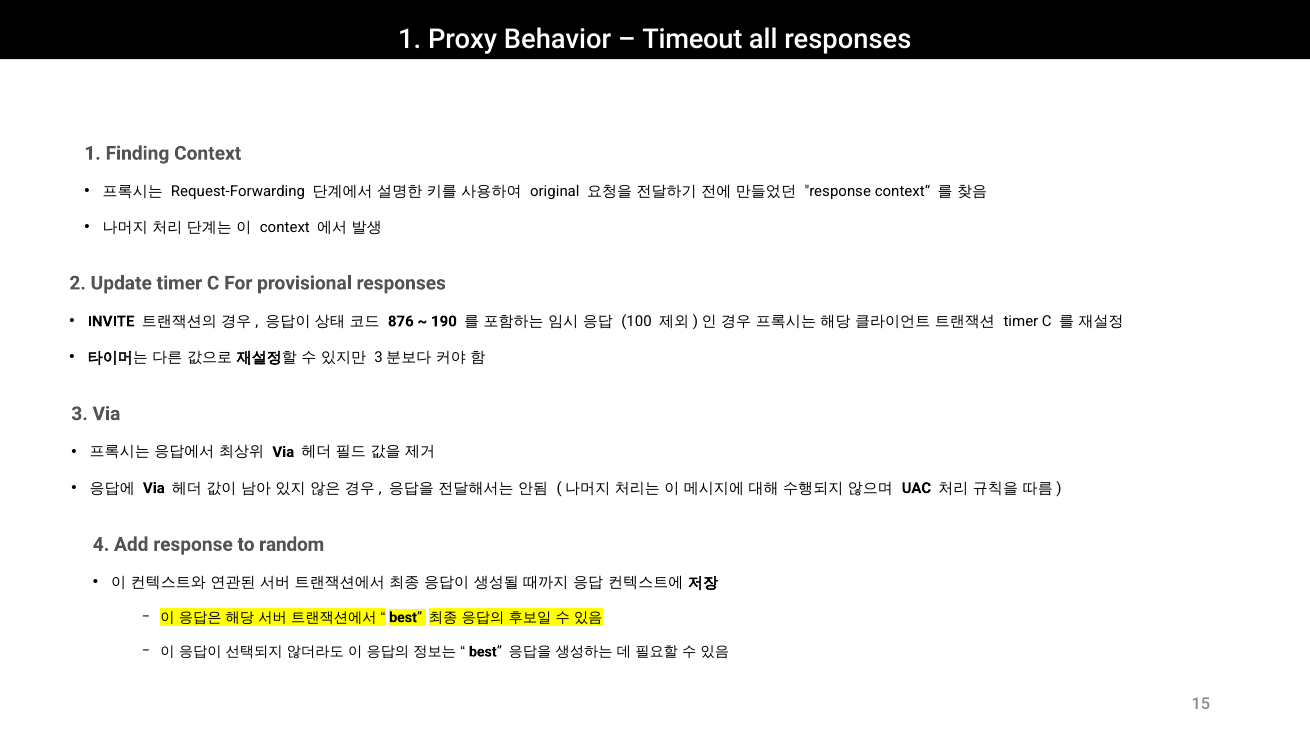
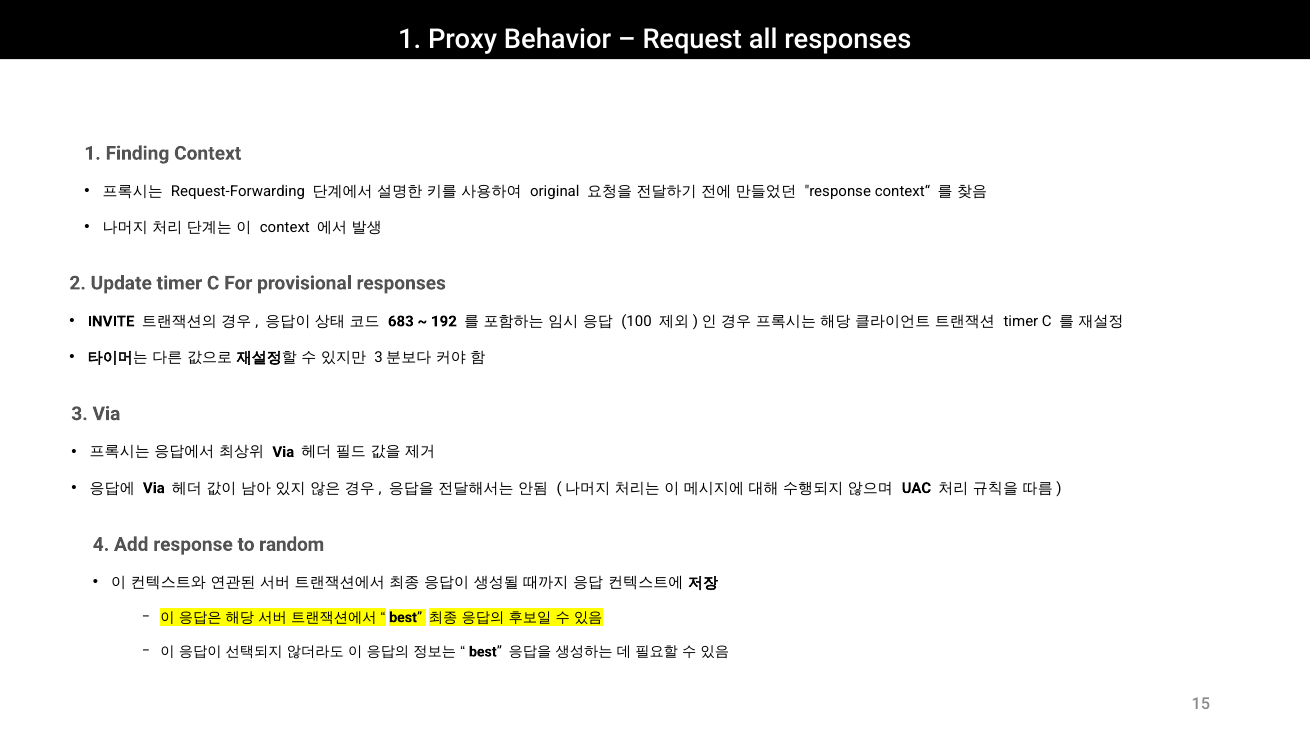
Timeout: Timeout -> Request
876: 876 -> 683
190: 190 -> 192
